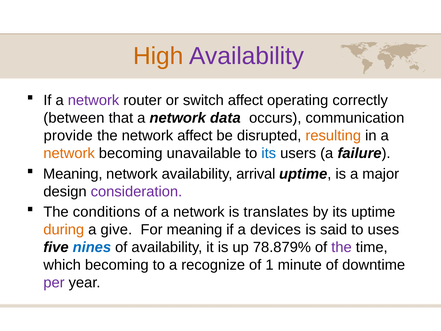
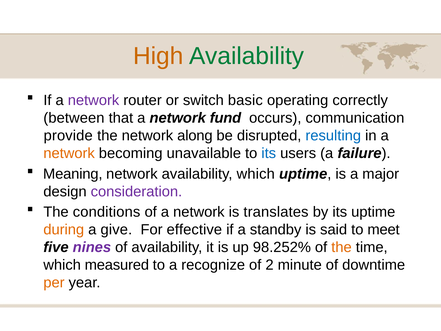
Availability at (247, 56) colour: purple -> green
switch affect: affect -> basic
data: data -> fund
network affect: affect -> along
resulting colour: orange -> blue
availability arrival: arrival -> which
For meaning: meaning -> effective
devices: devices -> standby
uses: uses -> meet
nines colour: blue -> purple
78.879%: 78.879% -> 98.252%
the at (342, 247) colour: purple -> orange
which becoming: becoming -> measured
1: 1 -> 2
per colour: purple -> orange
